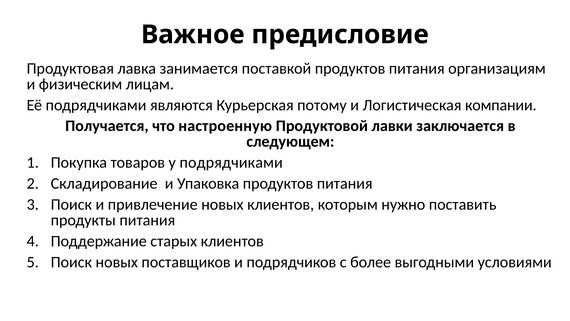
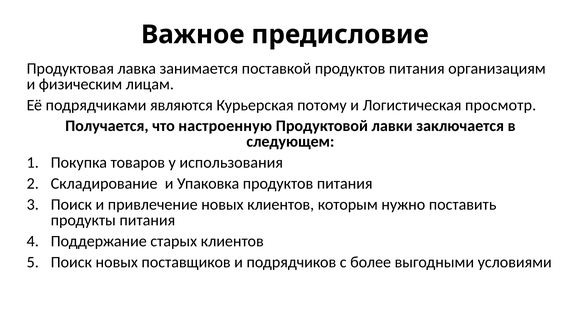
компании: компании -> просмотр
у подрядчиками: подрядчиками -> использования
